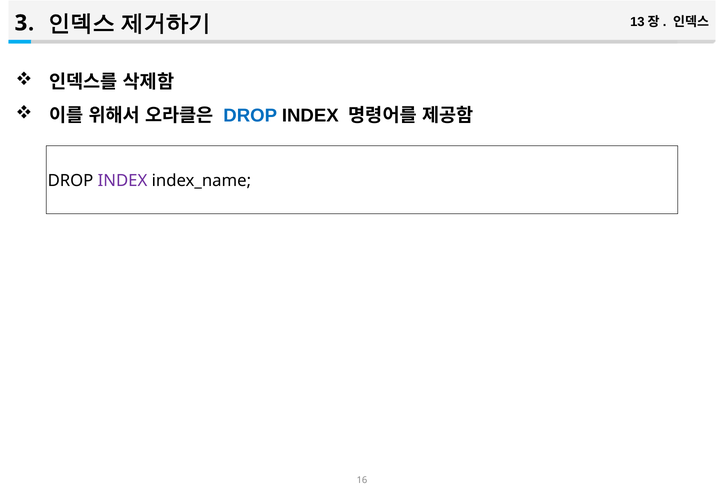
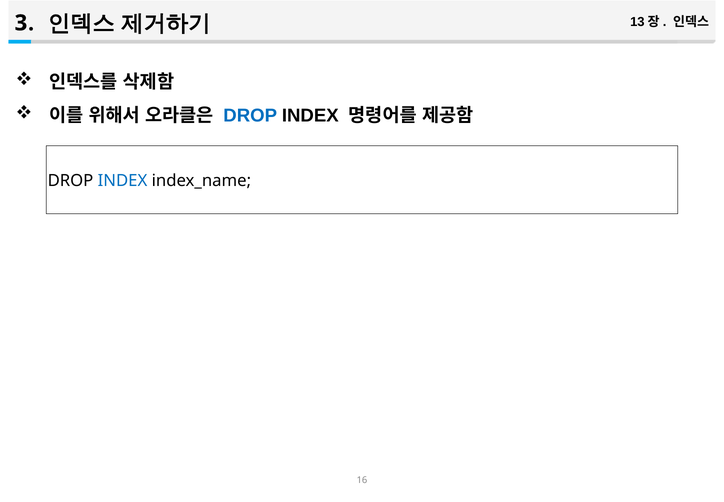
INDEX at (122, 180) colour: purple -> blue
